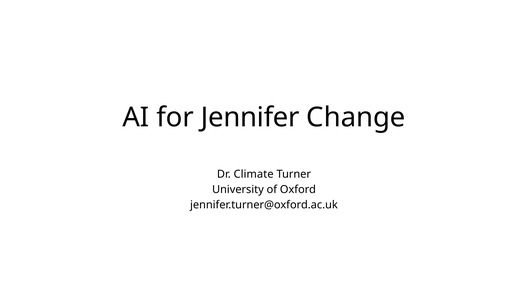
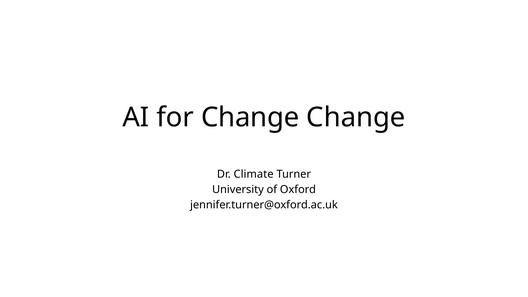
for Jennifer: Jennifer -> Change
